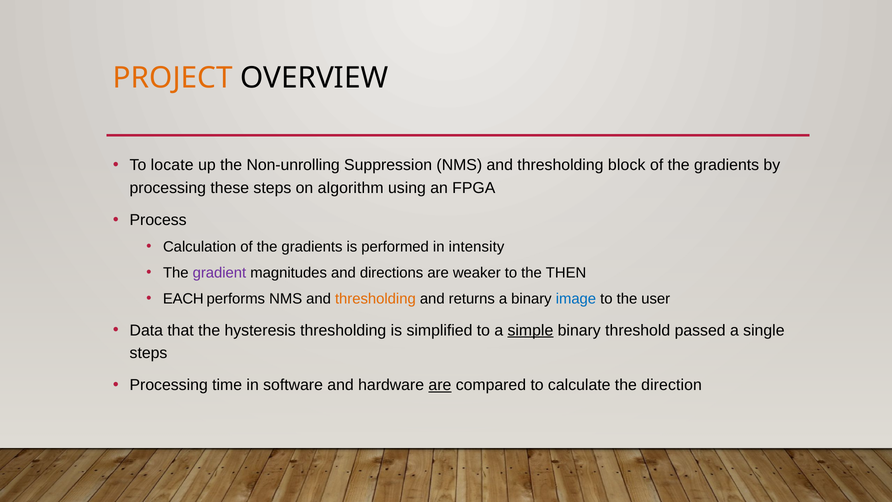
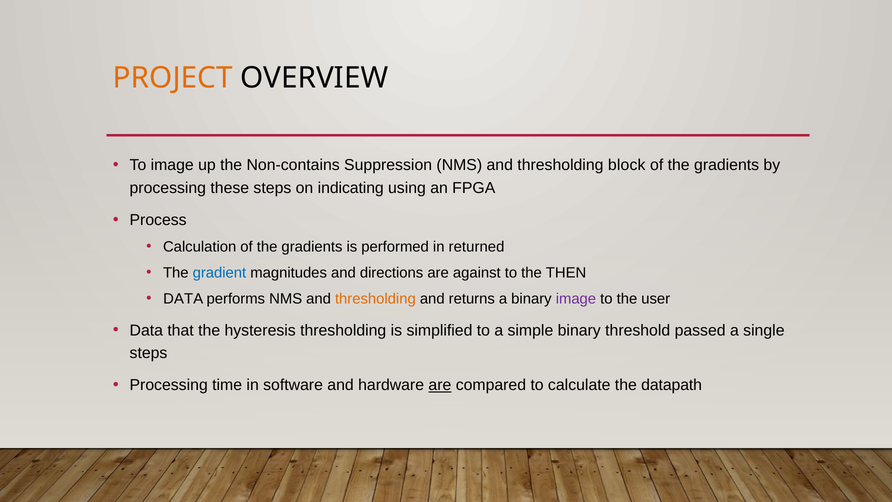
To locate: locate -> image
Non-unrolling: Non-unrolling -> Non-contains
algorithm: algorithm -> indicating
intensity: intensity -> returned
gradient colour: purple -> blue
weaker: weaker -> against
EACH at (183, 299): EACH -> DATA
image at (576, 299) colour: blue -> purple
simple underline: present -> none
direction: direction -> datapath
